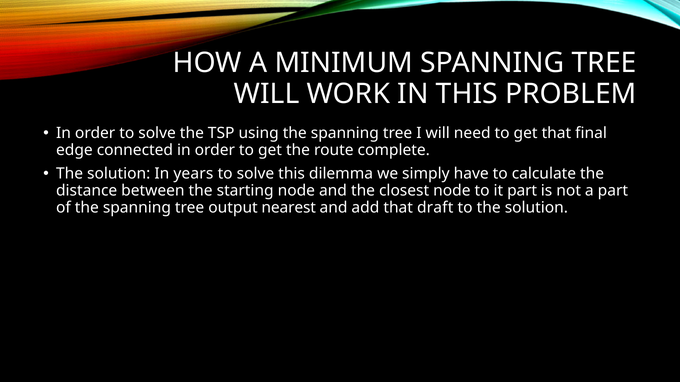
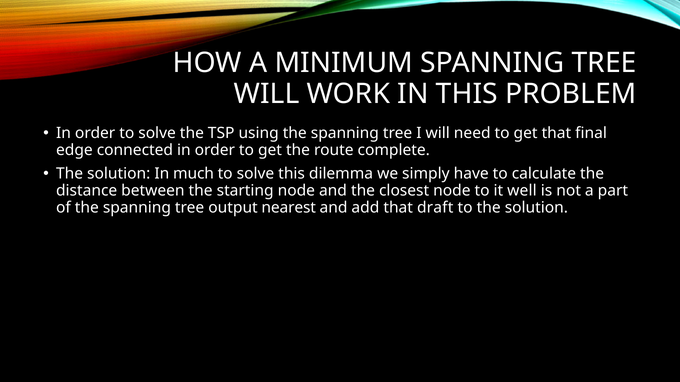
years: years -> much
it part: part -> well
